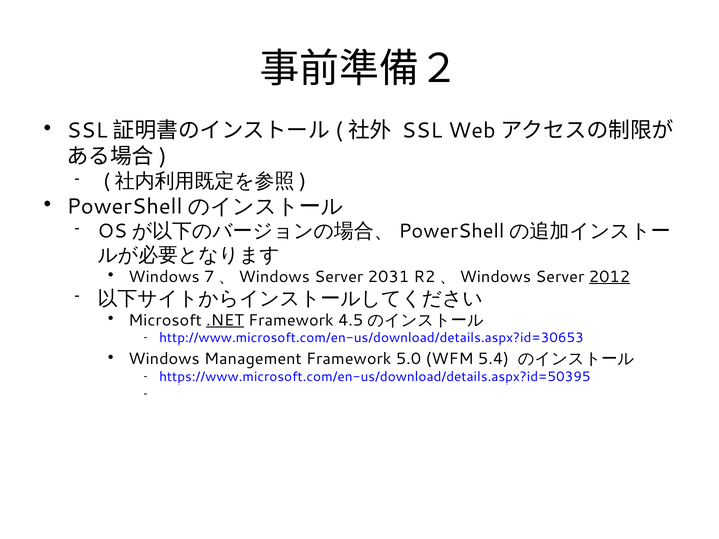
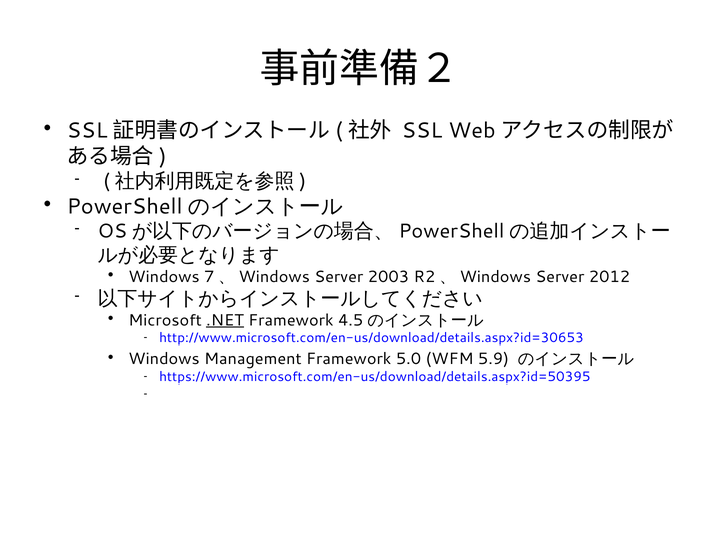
2031: 2031 -> 2003
2012 underline: present -> none
5.4: 5.4 -> 5.9
